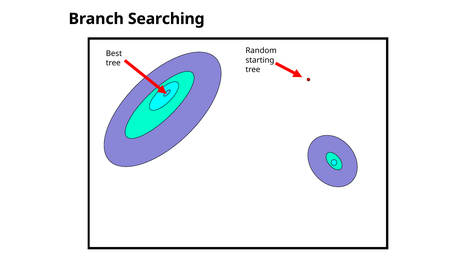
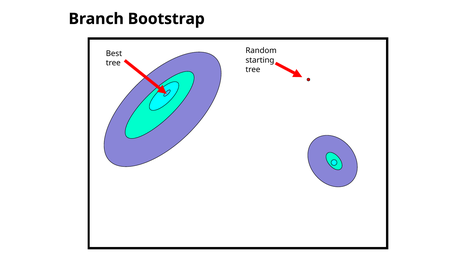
Searching: Searching -> Bootstrap
